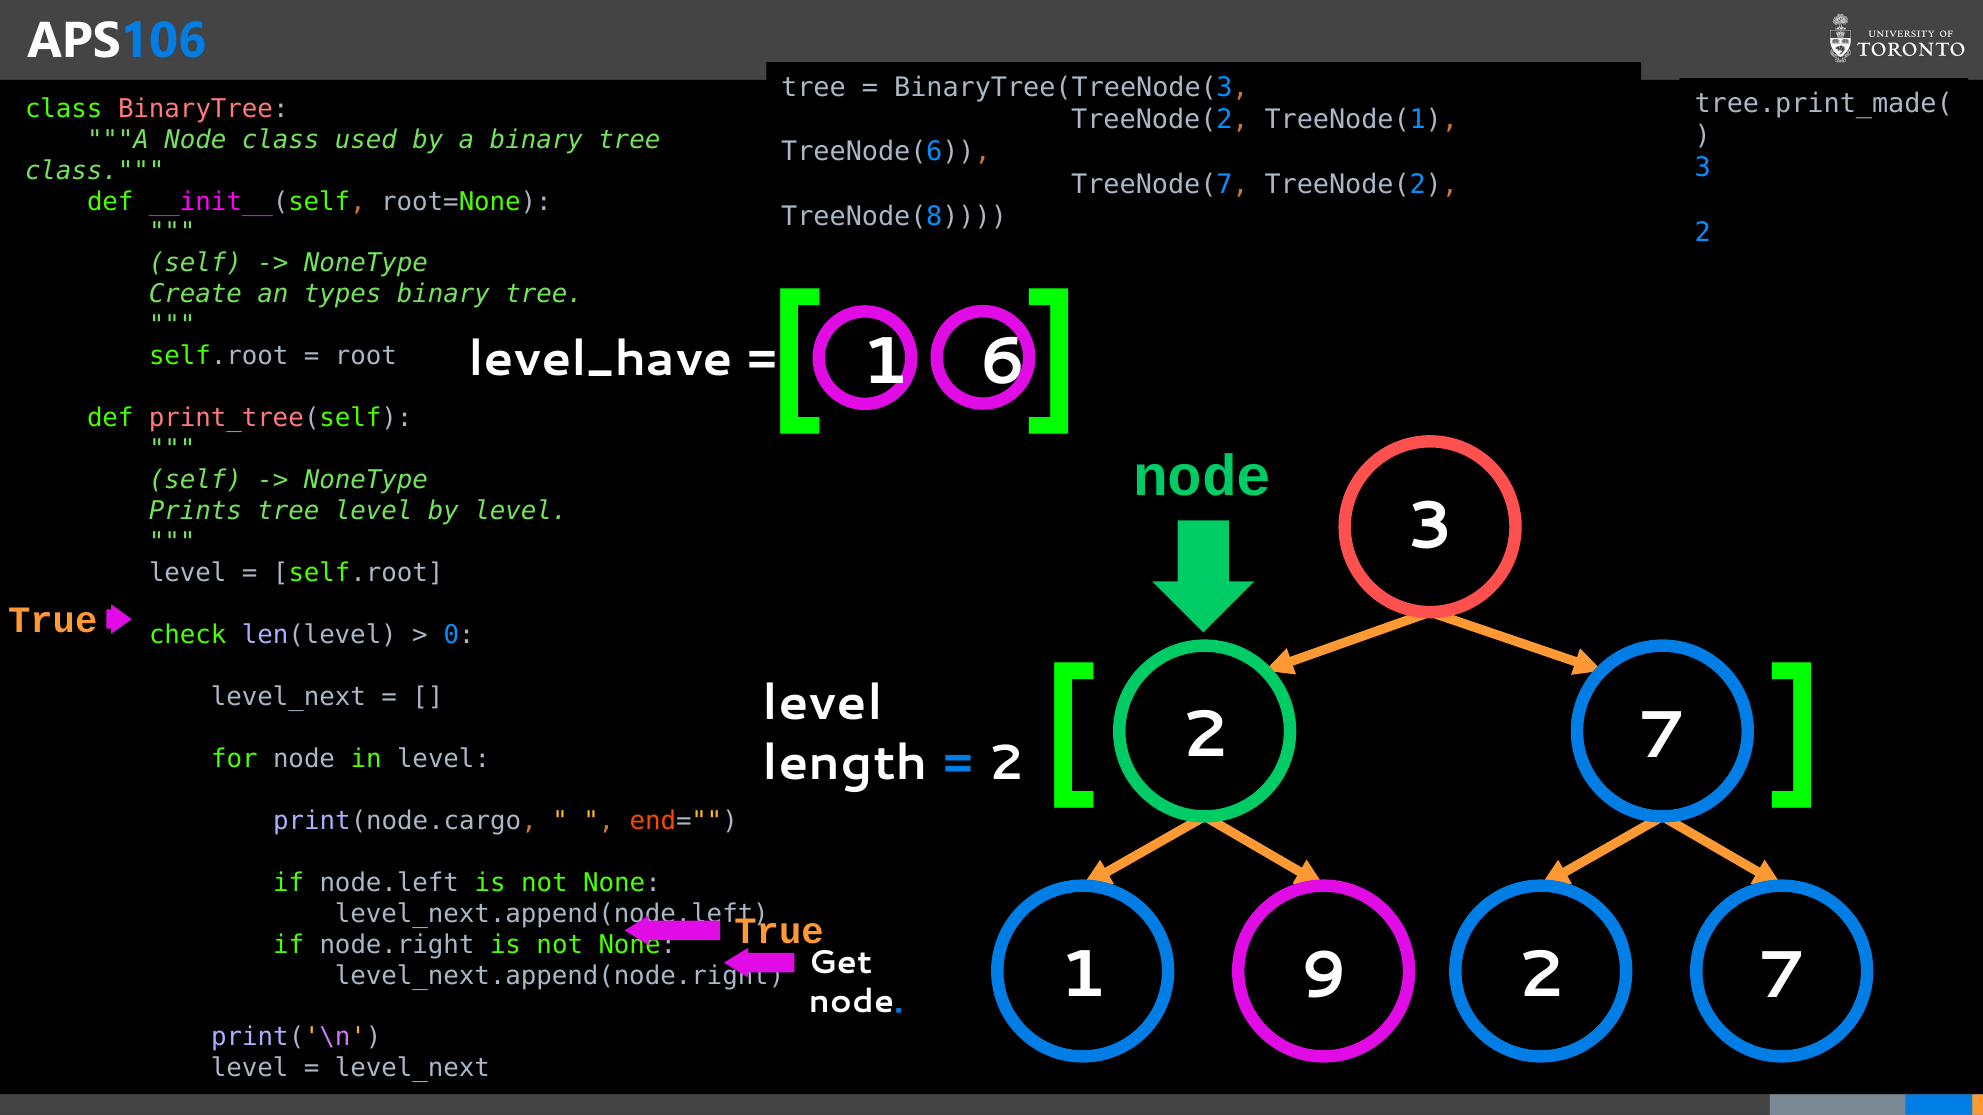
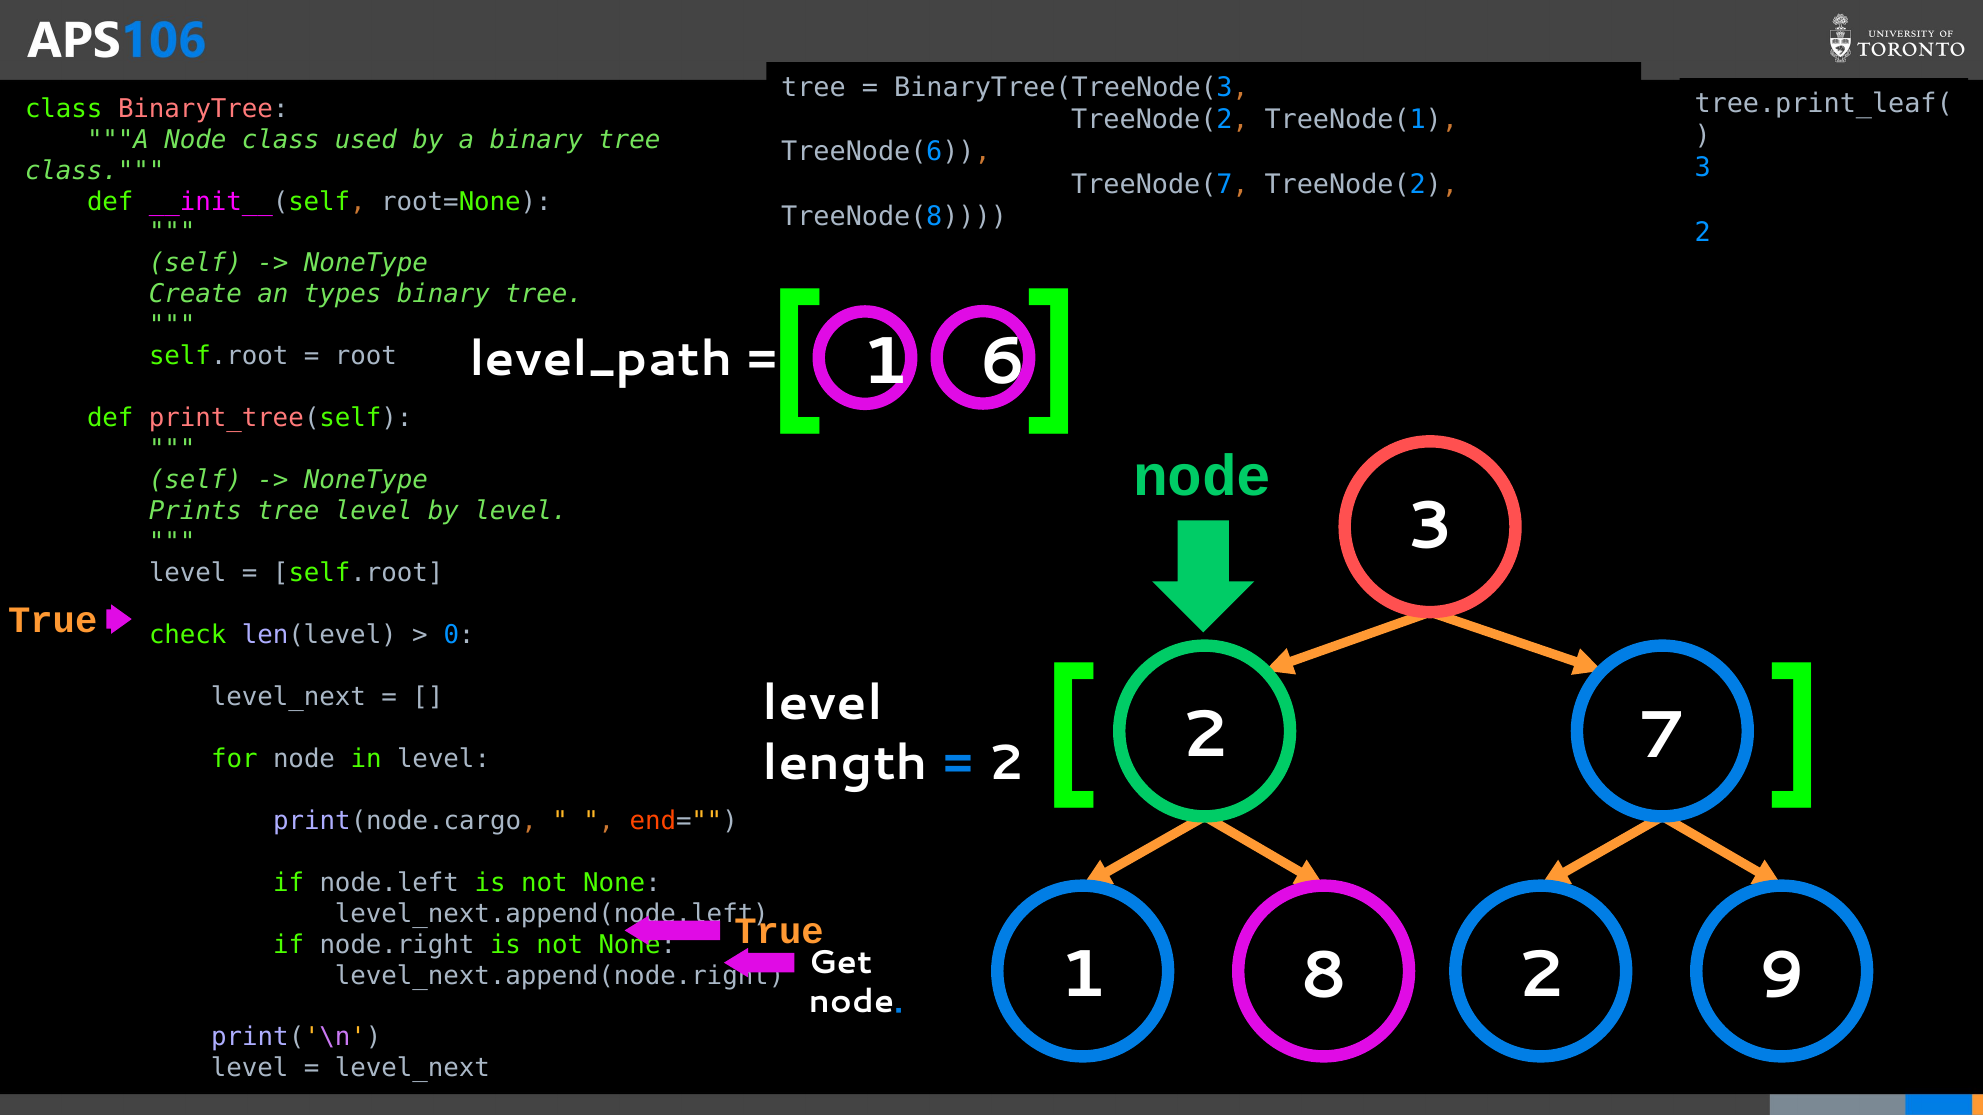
tree.print_made(: tree.print_made( -> tree.print_leaf(
level_have: level_have -> level_path
1 9: 9 -> 8
7 at (1782, 976): 7 -> 9
